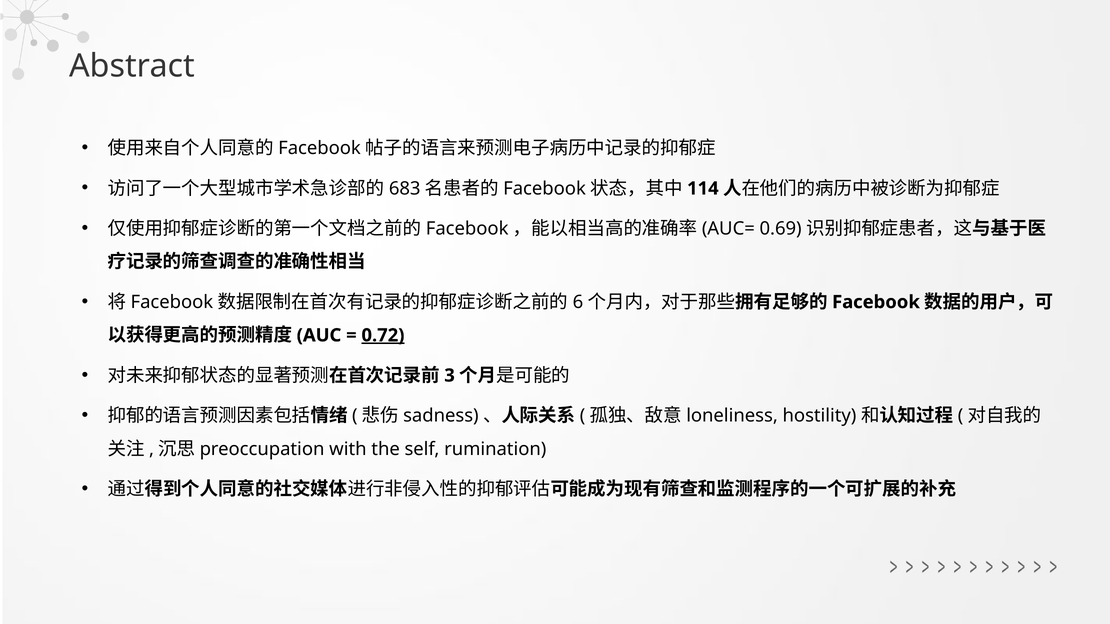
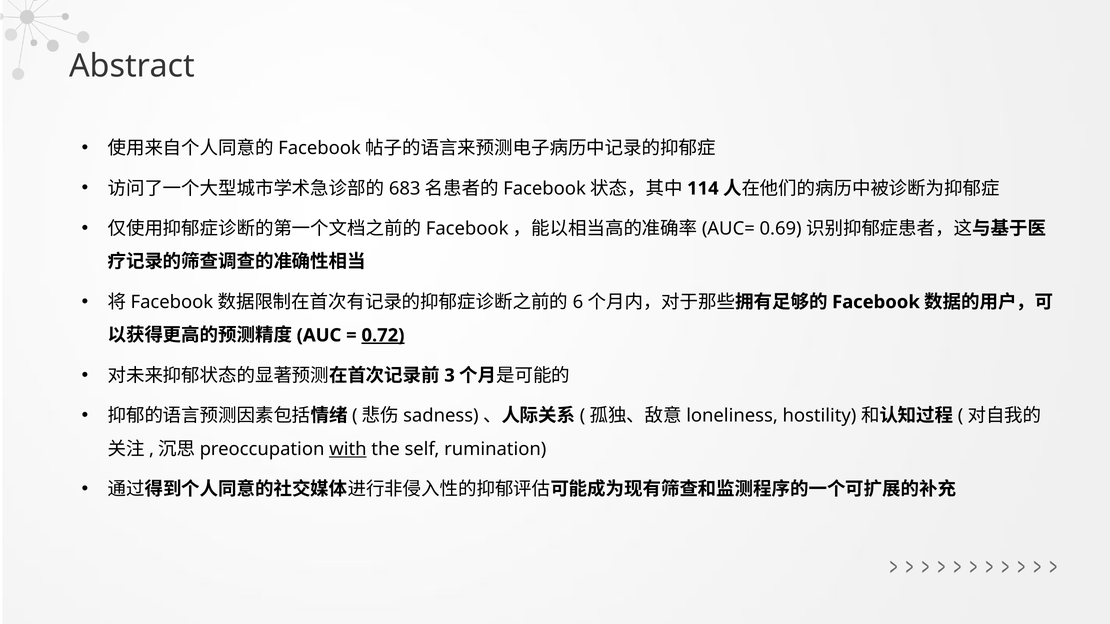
with underline: none -> present
